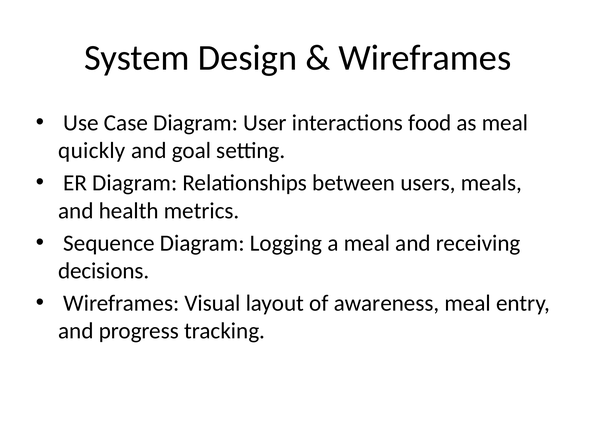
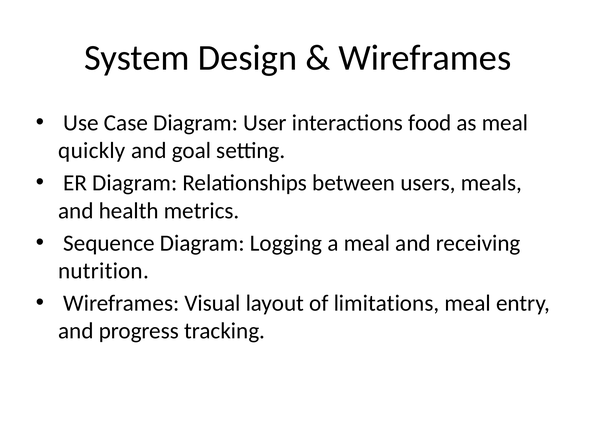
decisions: decisions -> nutrition
awareness: awareness -> limitations
